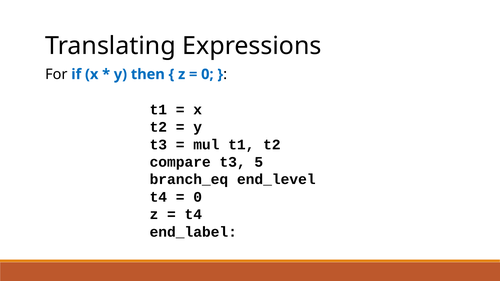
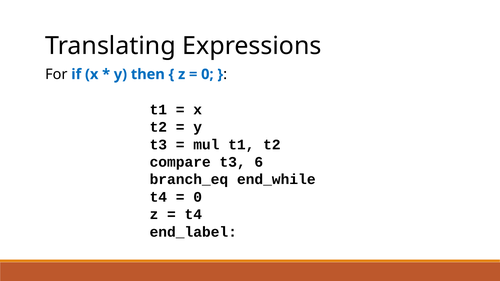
5: 5 -> 6
end_level: end_level -> end_while
